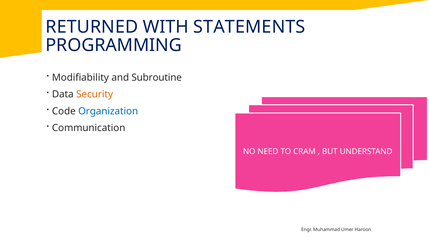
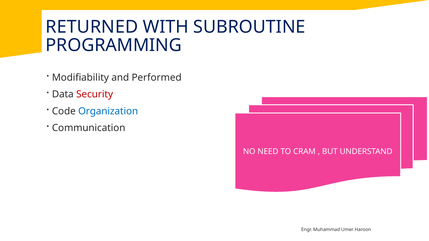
STATEMENTS: STATEMENTS -> SUBROUTINE
Subroutine: Subroutine -> Performed
Security colour: orange -> red
